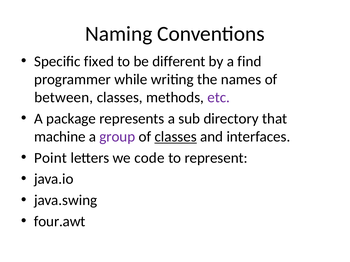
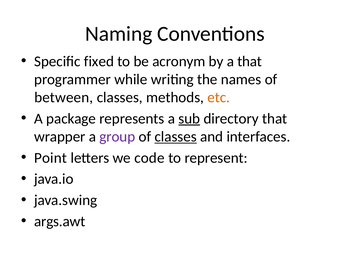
different: different -> acronym
a find: find -> that
etc colour: purple -> orange
sub underline: none -> present
machine: machine -> wrapper
four.awt: four.awt -> args.awt
